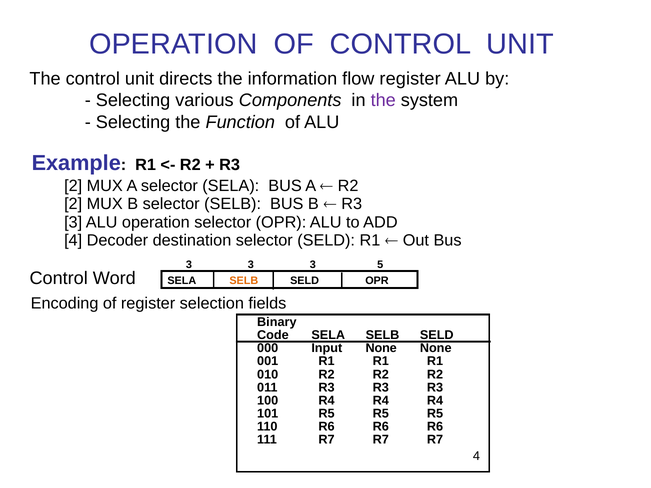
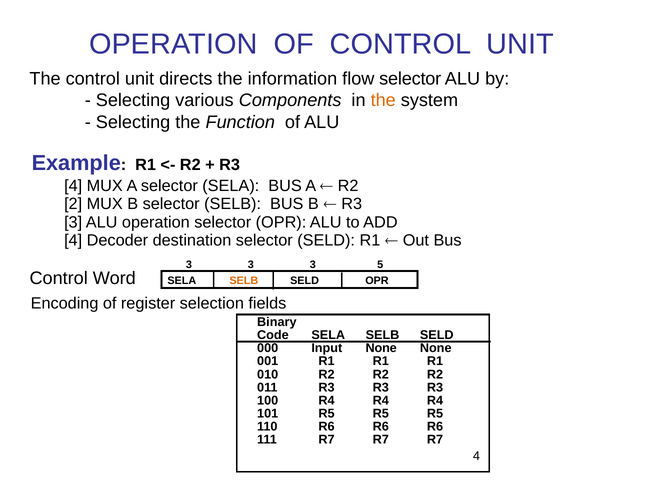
flow register: register -> selector
the at (383, 101) colour: purple -> orange
2 at (73, 186): 2 -> 4
